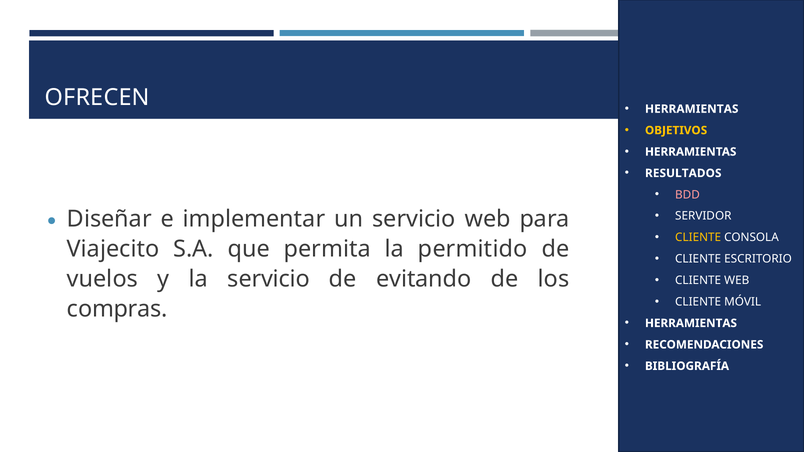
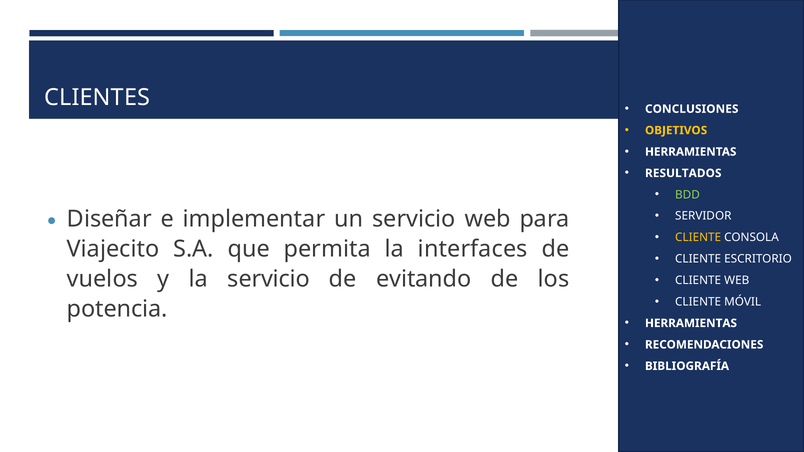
OFRECEN: OFRECEN -> CLIENTES
HERRAMIENTAS at (692, 109): HERRAMIENTAS -> CONCLUSIONES
BDD colour: pink -> light green
permitido: permitido -> interfaces
compras: compras -> potencia
